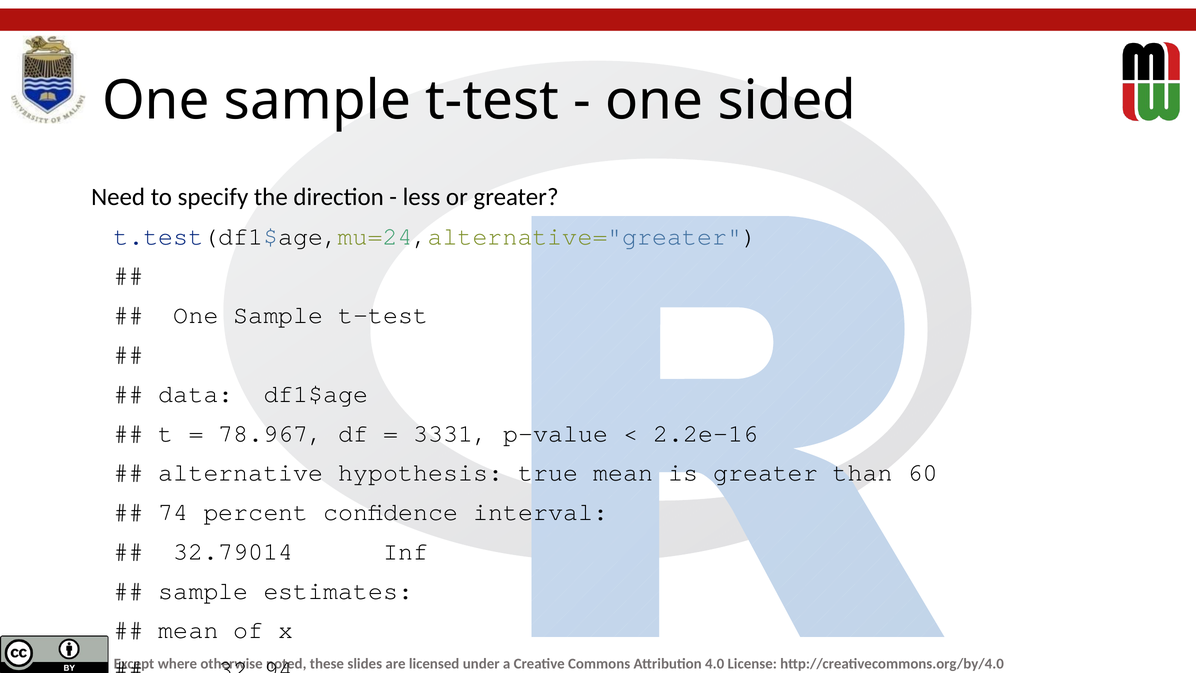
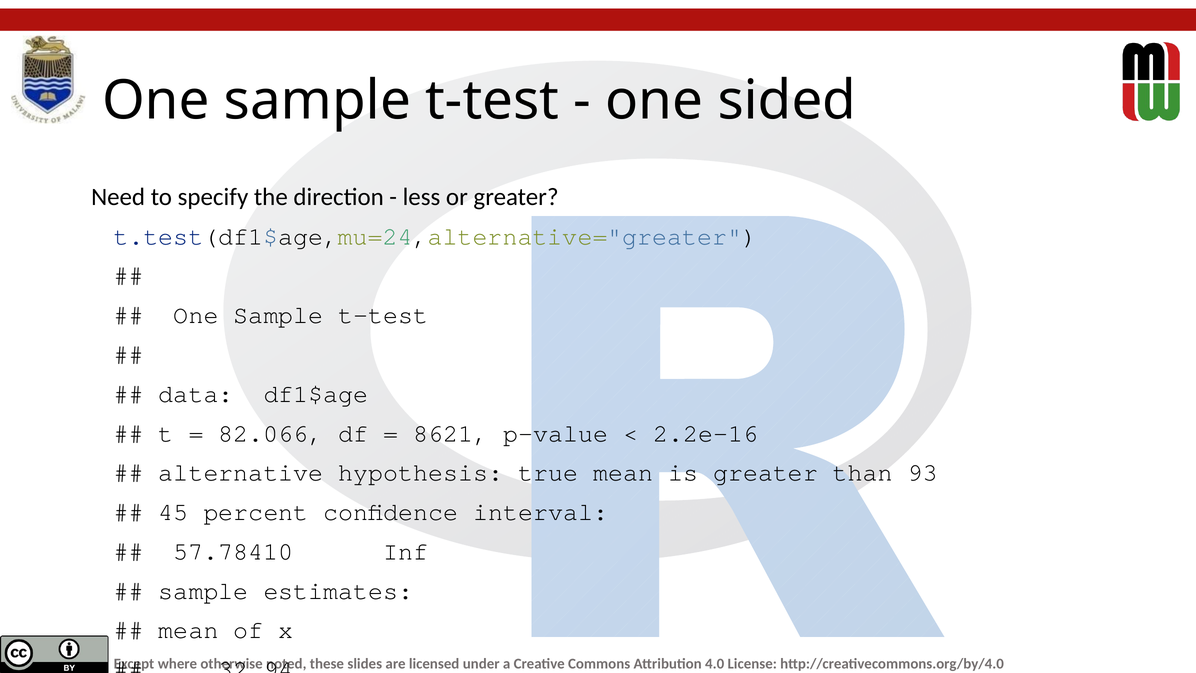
78.967: 78.967 -> 82.066
3331: 3331 -> 8621
60: 60 -> 93
74: 74 -> 45
32.79014: 32.79014 -> 57.78410
